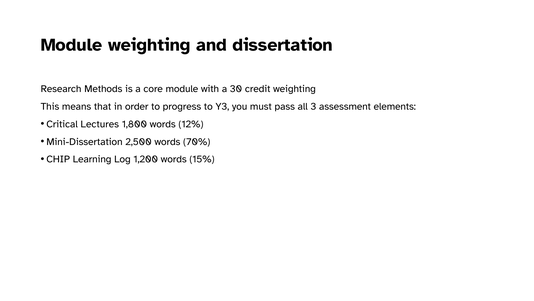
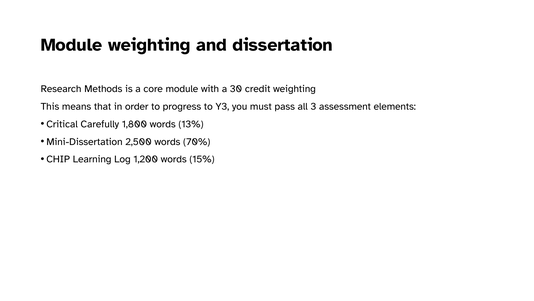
Lectures: Lectures -> Carefully
12%: 12% -> 13%
